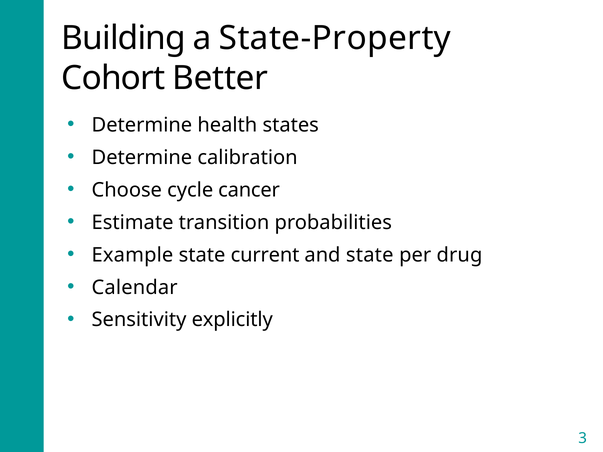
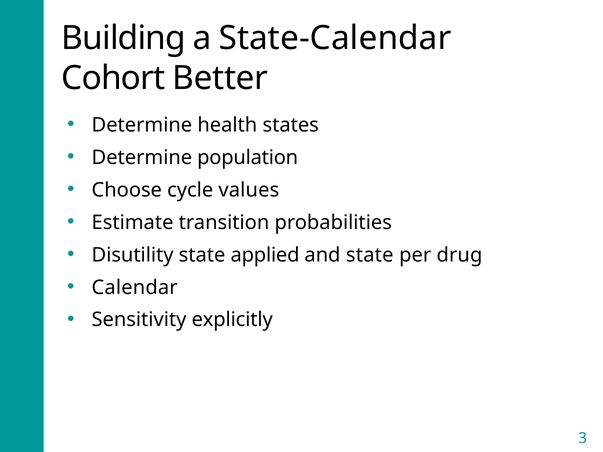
State-Property: State-Property -> State-Calendar
calibration: calibration -> population
cancer: cancer -> values
Example: Example -> Disutility
current: current -> applied
